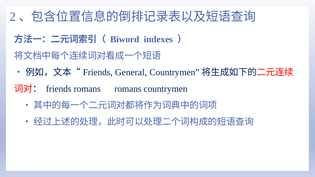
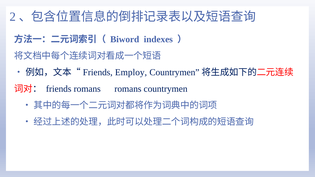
General: General -> Employ
